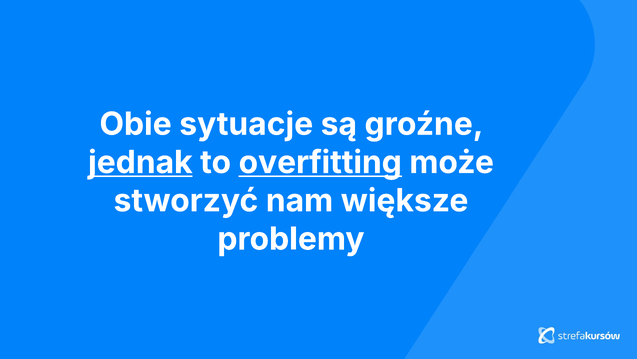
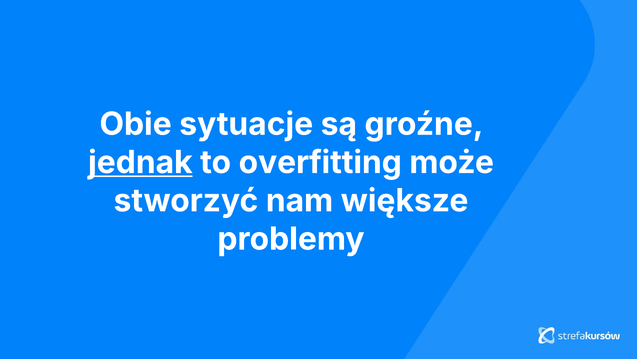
overfitting underline: present -> none
